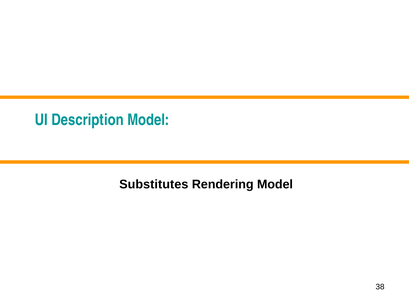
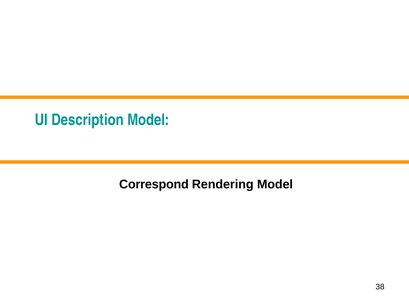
Substitutes: Substitutes -> Correspond
